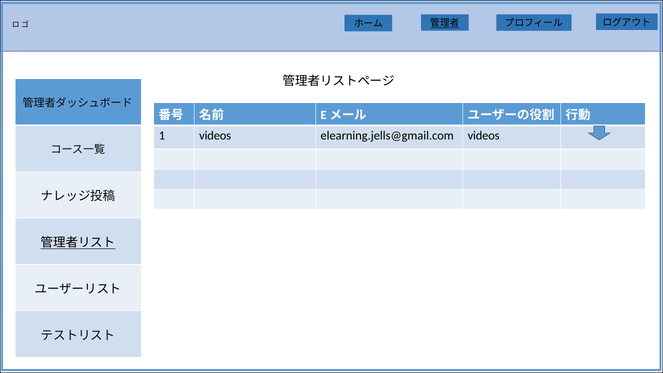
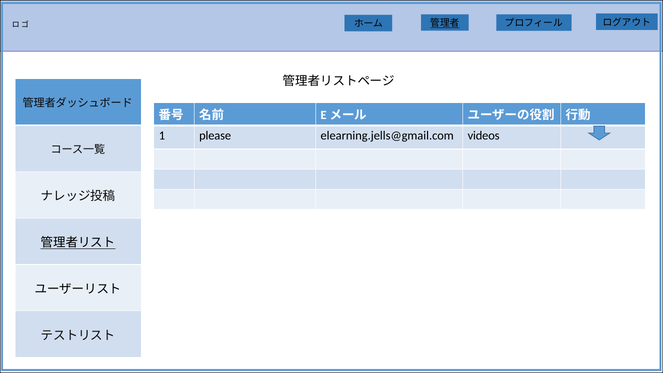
1 videos: videos -> please
